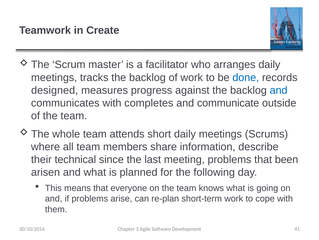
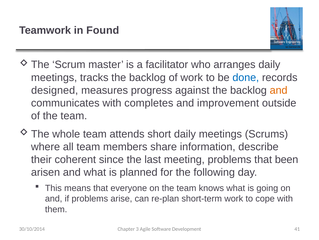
Create: Create -> Found
and at (279, 90) colour: blue -> orange
communicate: communicate -> improvement
technical: technical -> coherent
